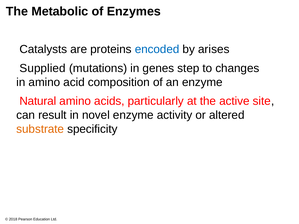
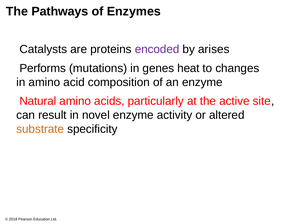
Metabolic: Metabolic -> Pathways
encoded colour: blue -> purple
Supplied: Supplied -> Performs
step: step -> heat
